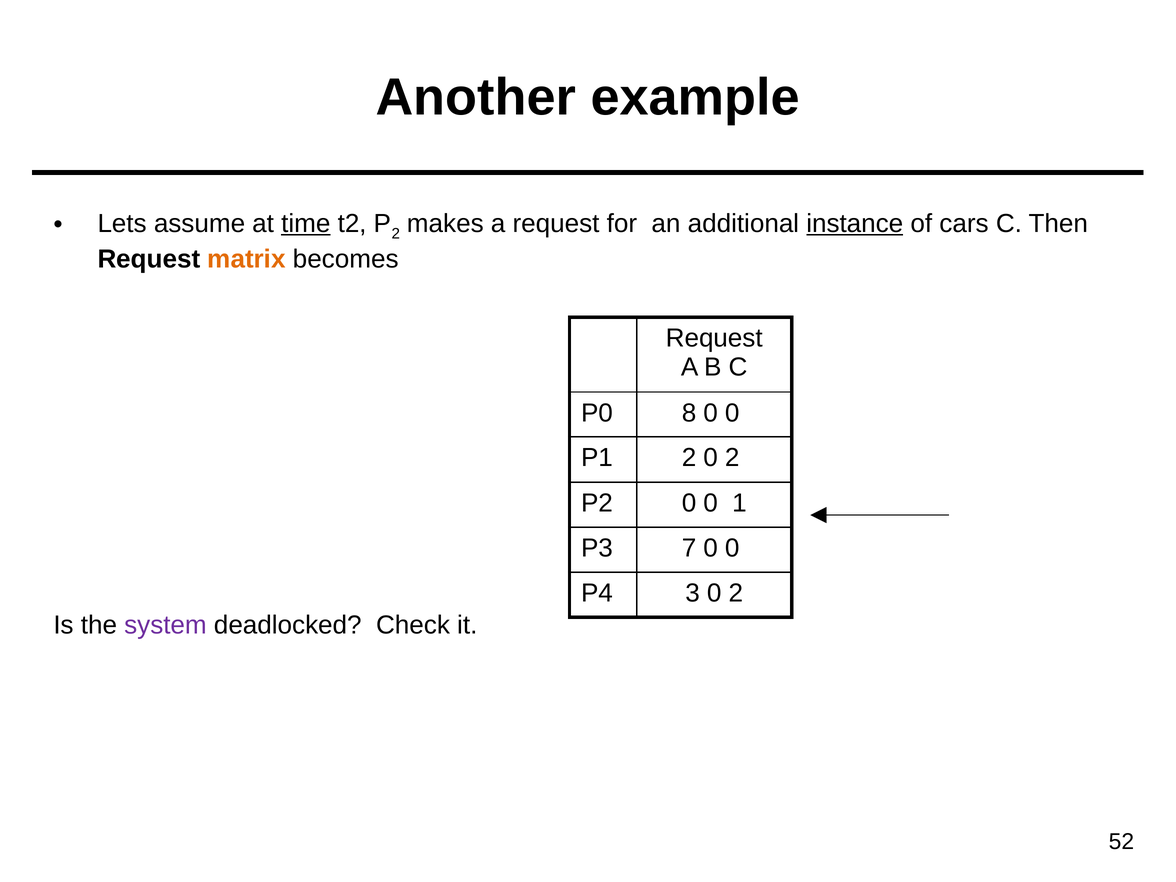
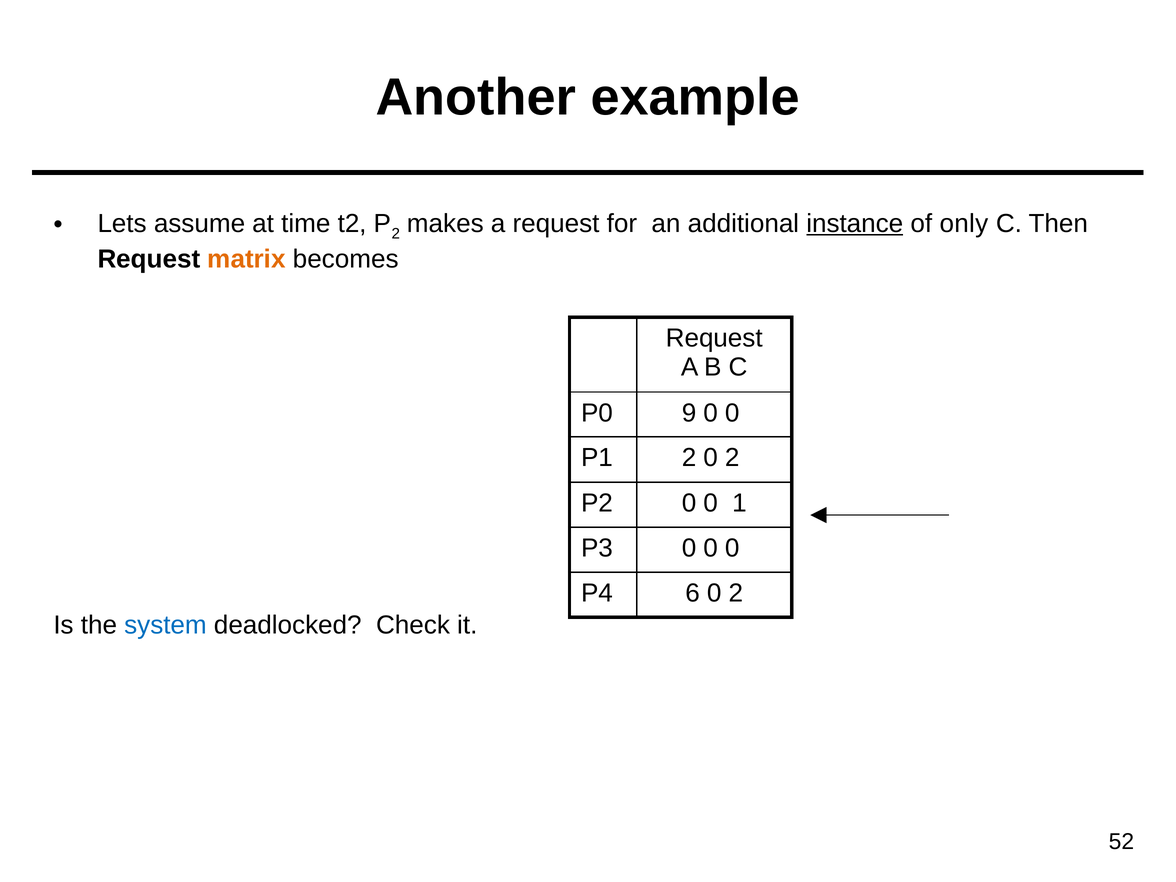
time underline: present -> none
cars: cars -> only
8: 8 -> 9
P3 7: 7 -> 0
3: 3 -> 6
system colour: purple -> blue
